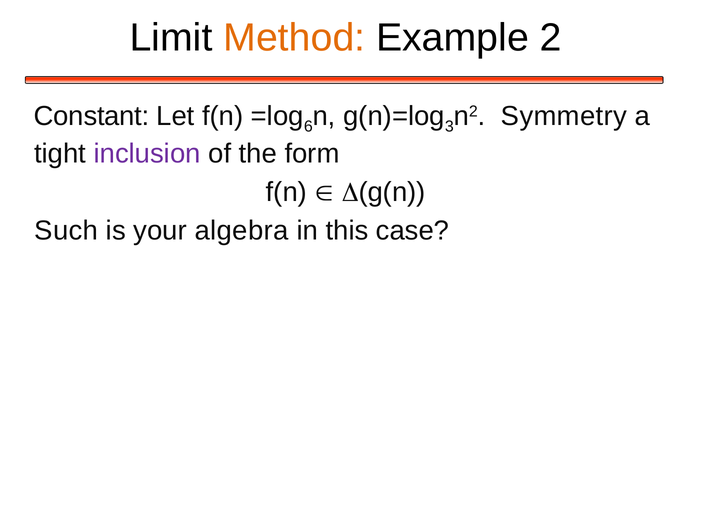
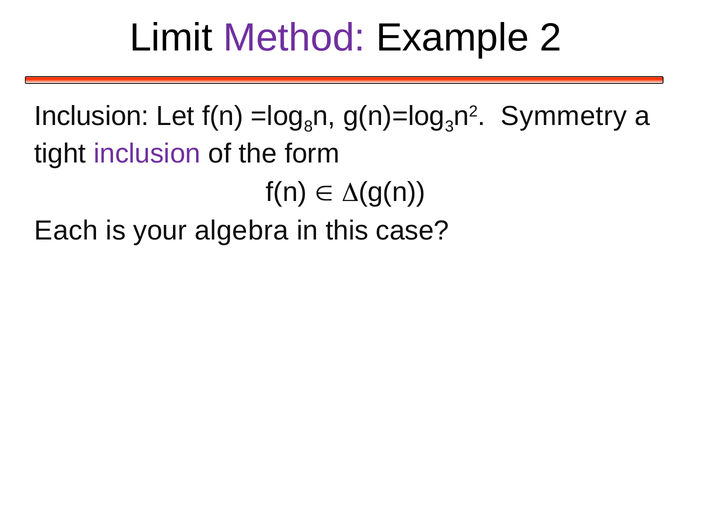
Method colour: orange -> purple
Constant at (92, 116): Constant -> Inclusion
6: 6 -> 8
Such: Such -> Each
